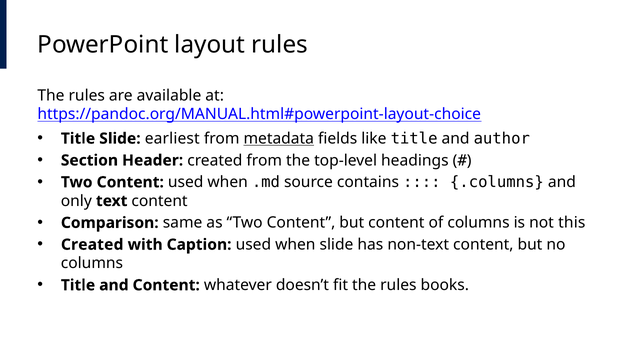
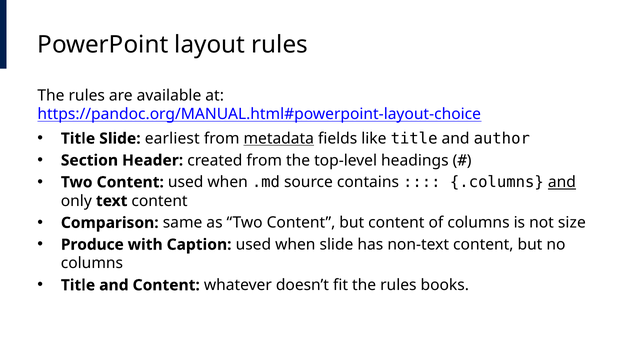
and at (562, 182) underline: none -> present
this: this -> size
Created at (92, 245): Created -> Produce
